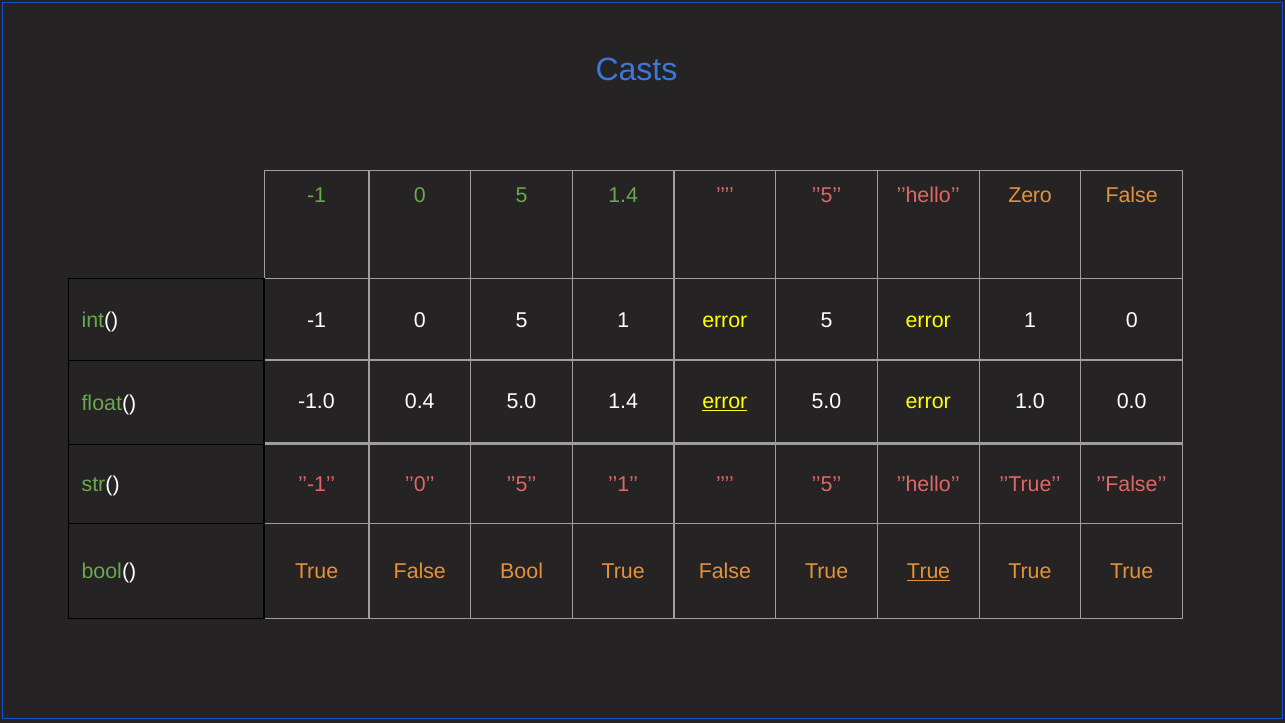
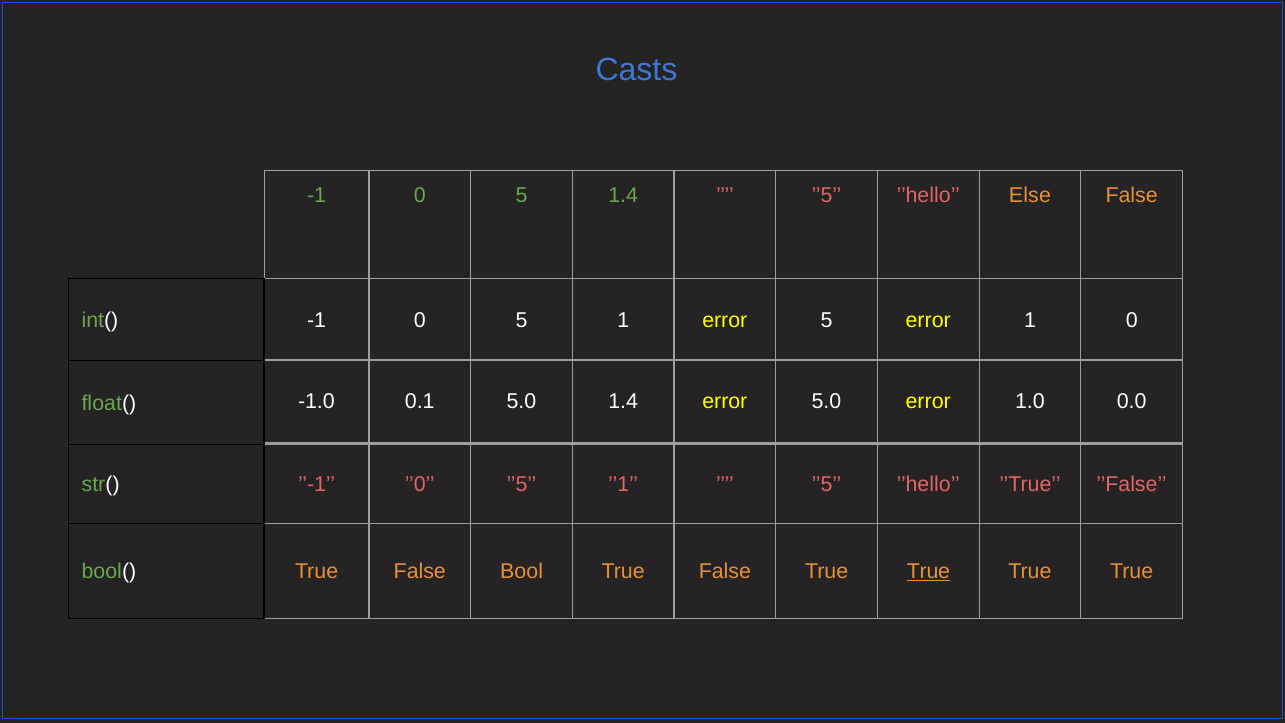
Zero: Zero -> Else
0.4: 0.4 -> 0.1
error at (725, 401) underline: present -> none
